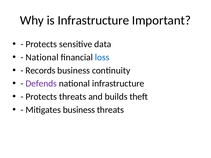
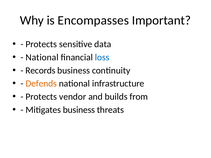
is Infrastructure: Infrastructure -> Encompasses
Defends colour: purple -> orange
Protects threats: threats -> vendor
theft: theft -> from
